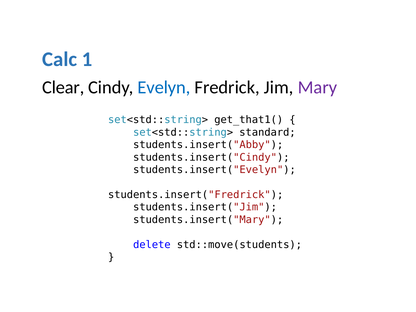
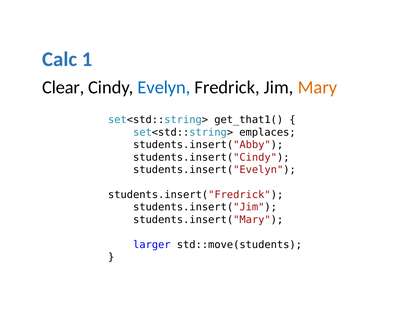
Mary colour: purple -> orange
standard: standard -> emplaces
delete: delete -> larger
